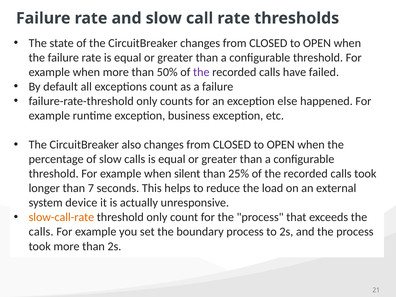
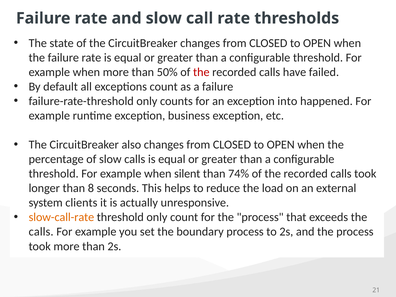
the at (201, 72) colour: purple -> red
else: else -> into
25%: 25% -> 74%
7: 7 -> 8
device: device -> clients
